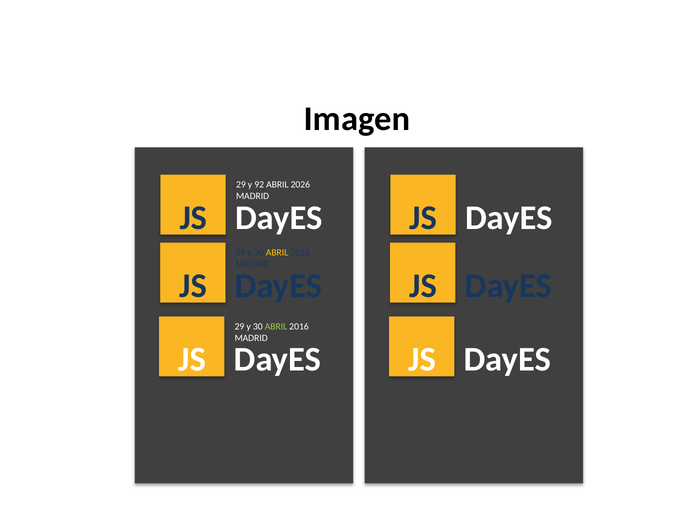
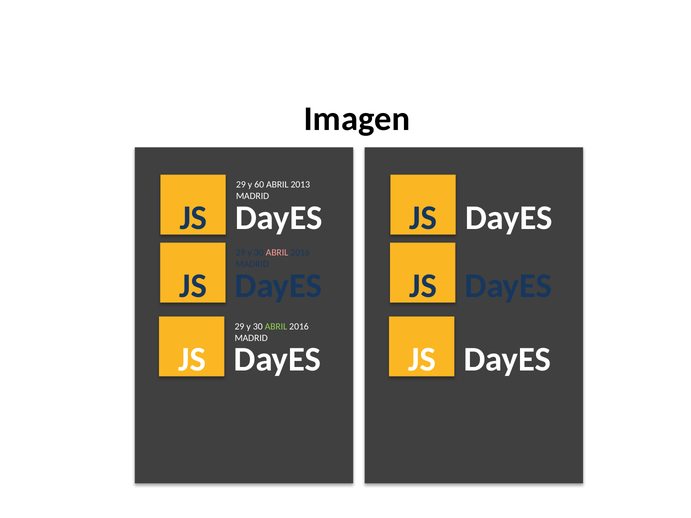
92: 92 -> 60
2026: 2026 -> 2013
ABRIL at (277, 253) colour: yellow -> pink
